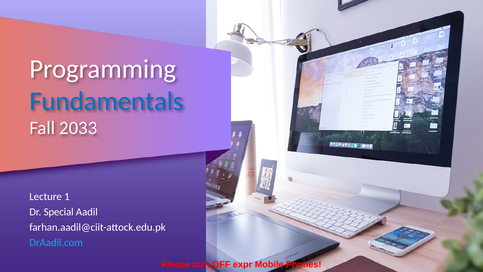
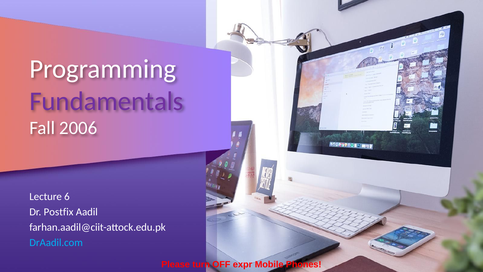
Fundamentals colour: blue -> purple
2033: 2033 -> 2006
1: 1 -> 6
Special: Special -> Postfix
